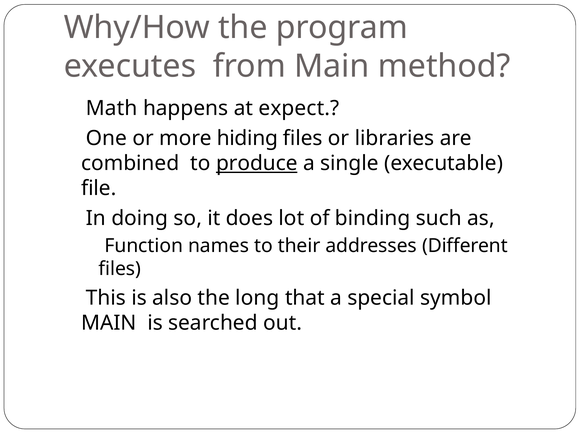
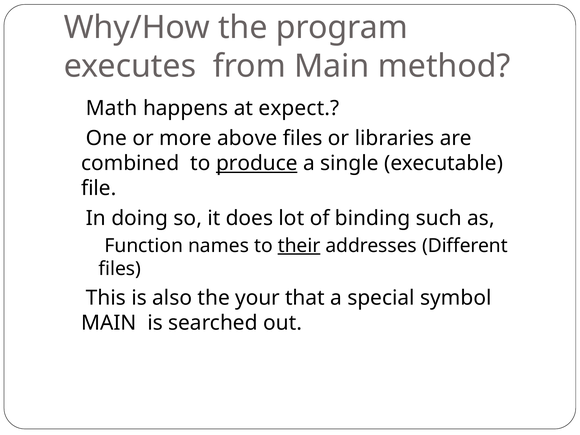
hiding: hiding -> above
their underline: none -> present
long: long -> your
